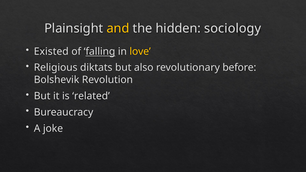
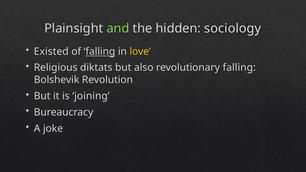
and colour: yellow -> light green
revolutionary before: before -> falling
related: related -> joining
